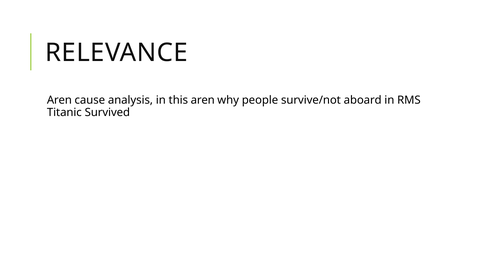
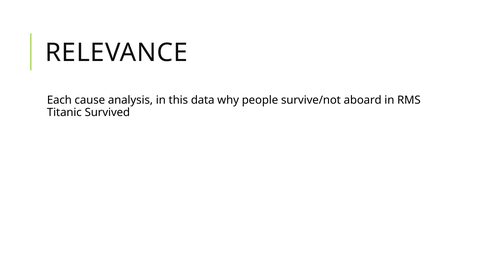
Aren at (59, 100): Aren -> Each
this aren: aren -> data
